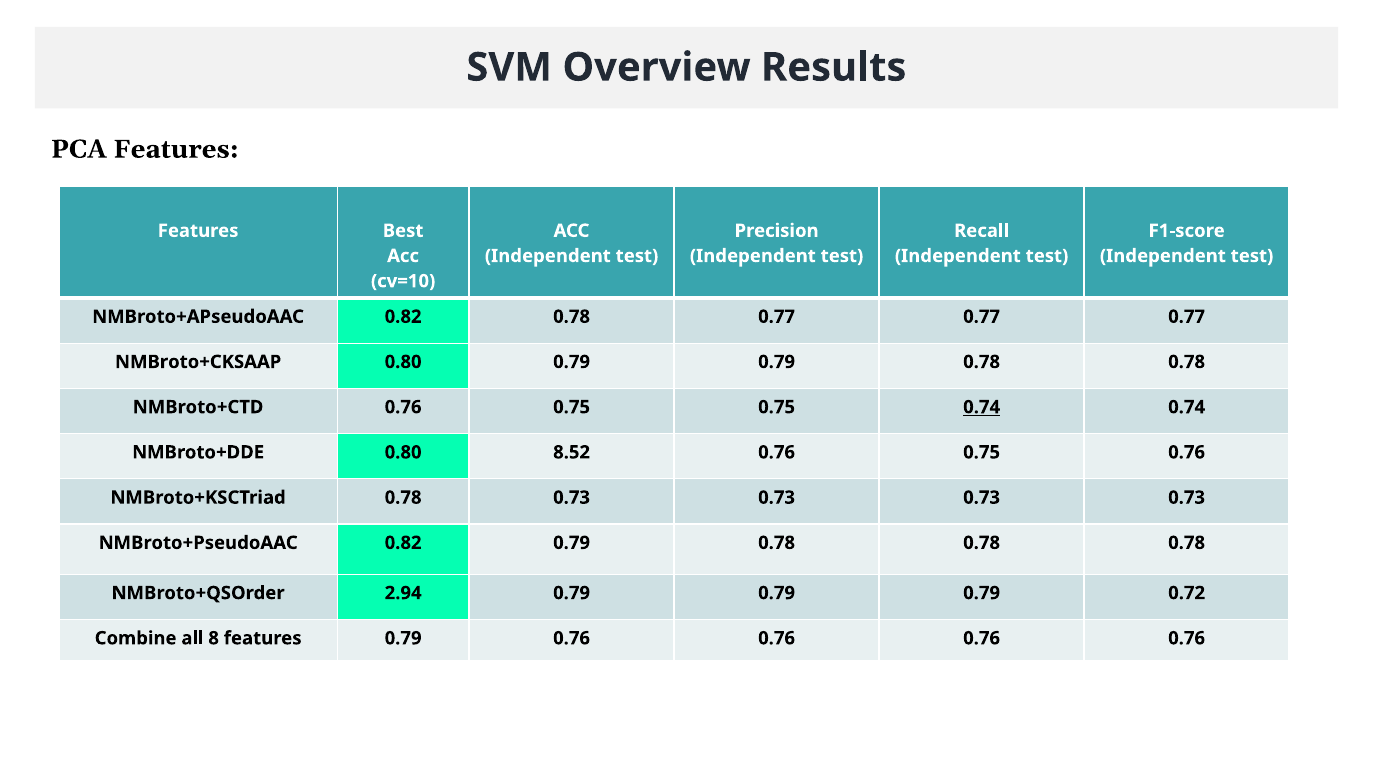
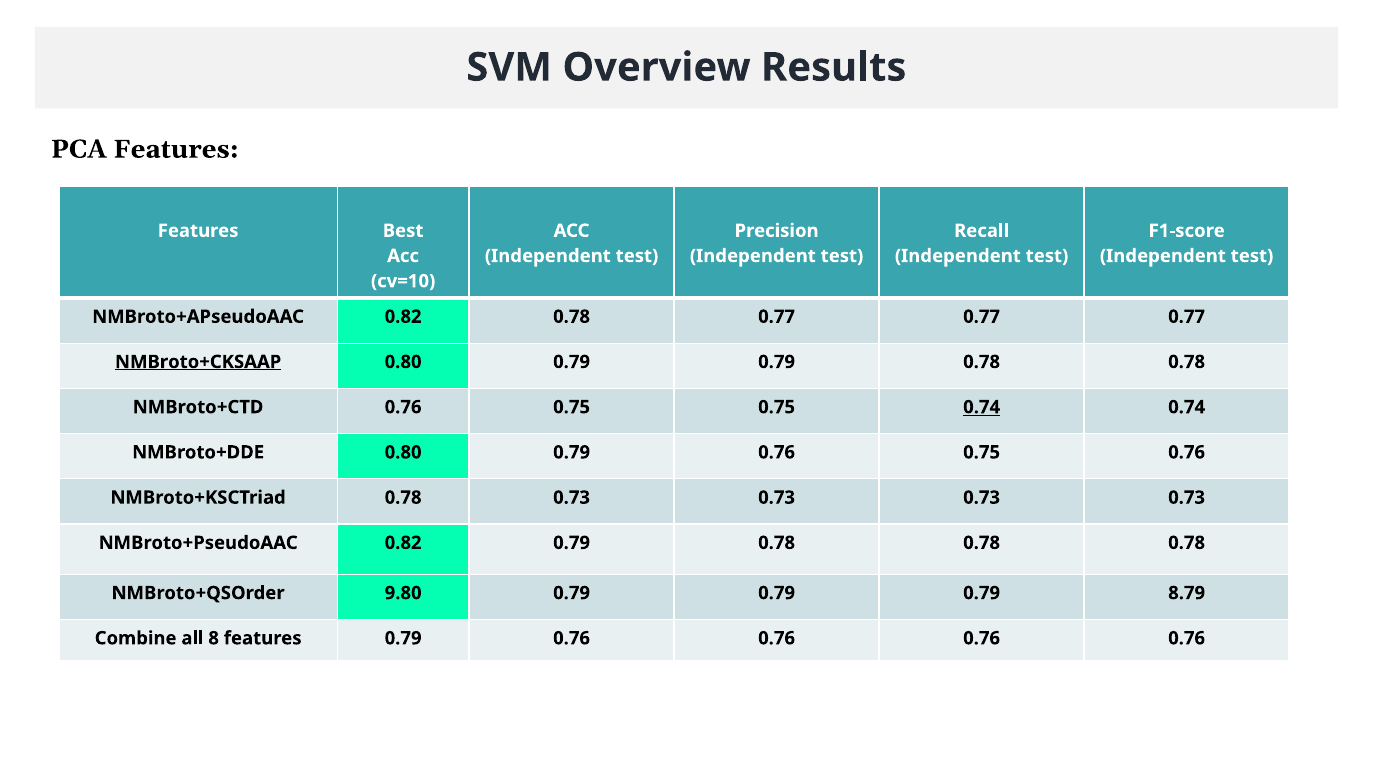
NMBroto+CKSAAP underline: none -> present
NMBroto+DDE 0.80 8.52: 8.52 -> 0.79
2.94: 2.94 -> 9.80
0.72: 0.72 -> 8.79
